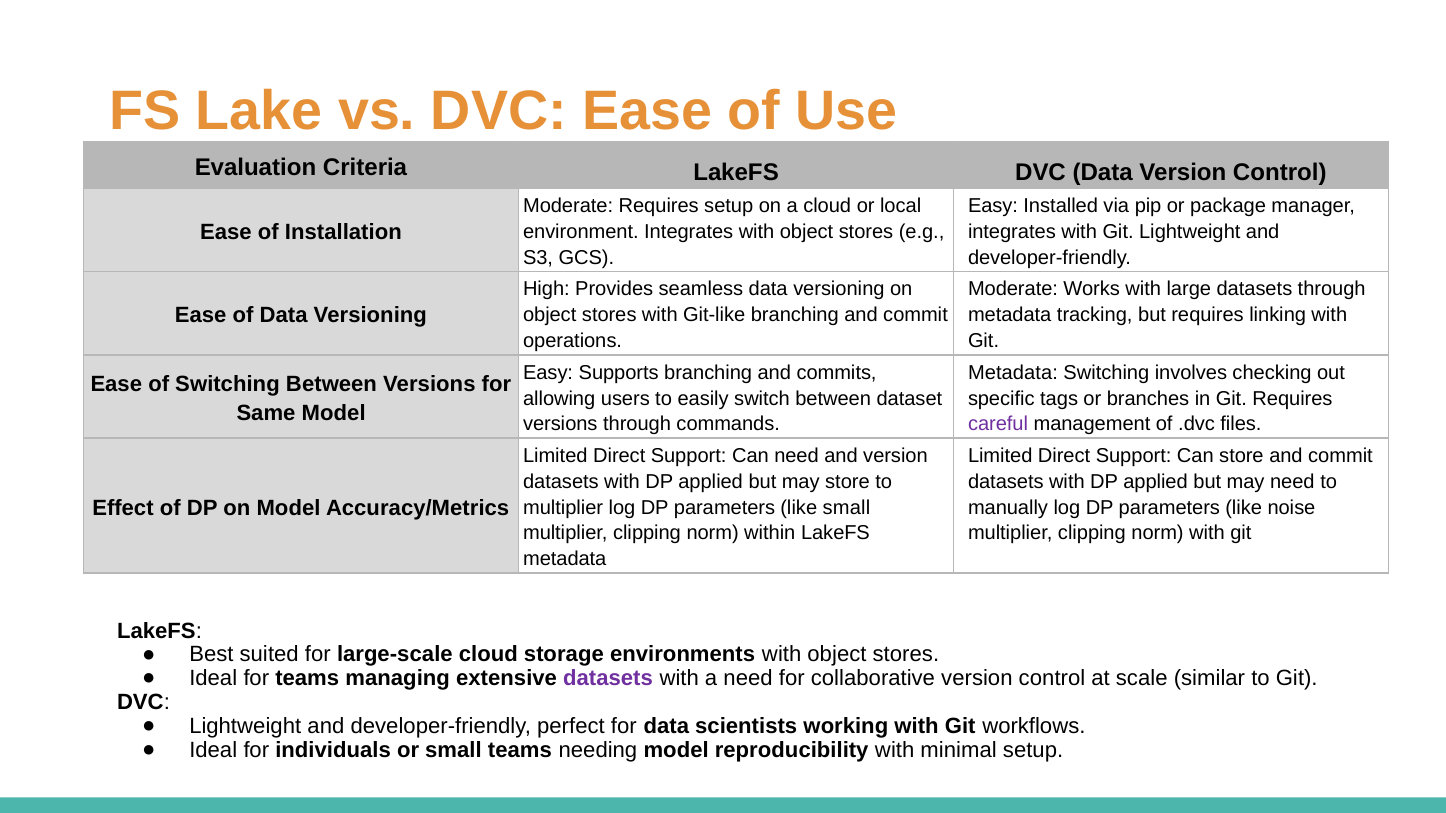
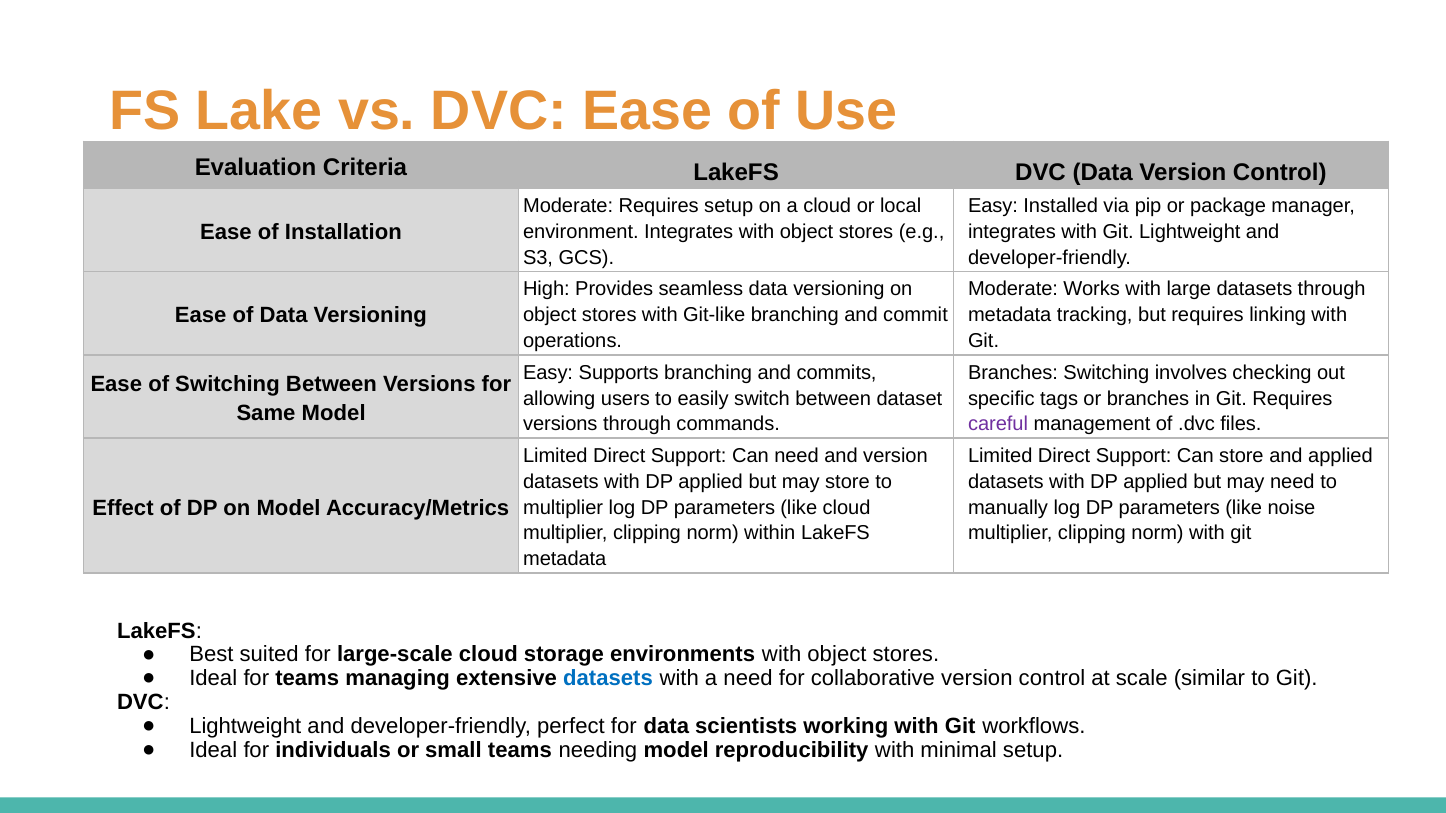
Metadata at (1013, 373): Metadata -> Branches
store and commit: commit -> applied
like small: small -> cloud
datasets at (608, 679) colour: purple -> blue
